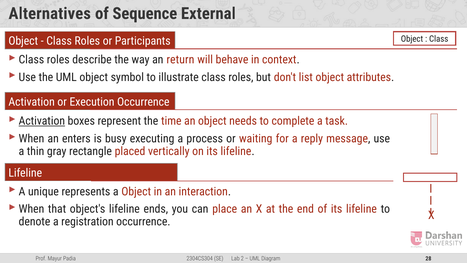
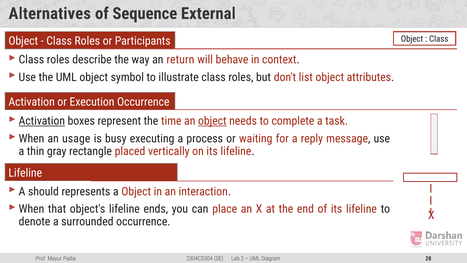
object at (212, 121) underline: none -> present
enters: enters -> usage
unique: unique -> should
registration: registration -> surrounded
